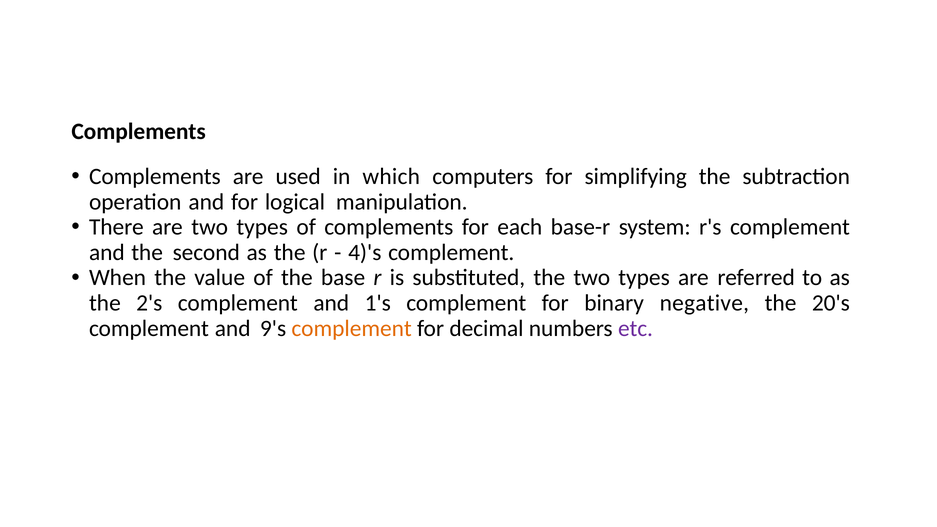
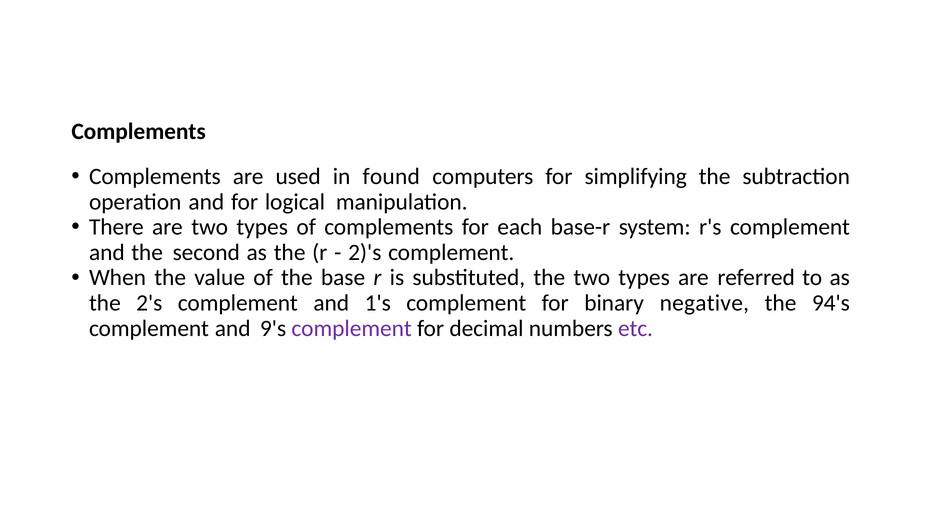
which: which -> found
4)'s: 4)'s -> 2)'s
20's: 20's -> 94's
complement at (352, 328) colour: orange -> purple
